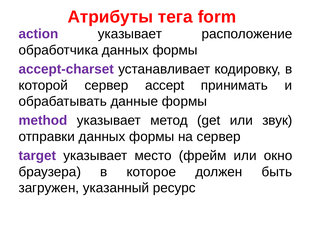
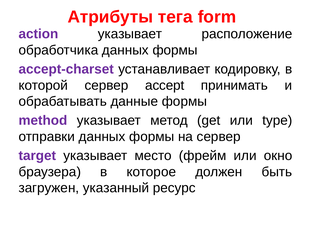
звук: звук -> type
